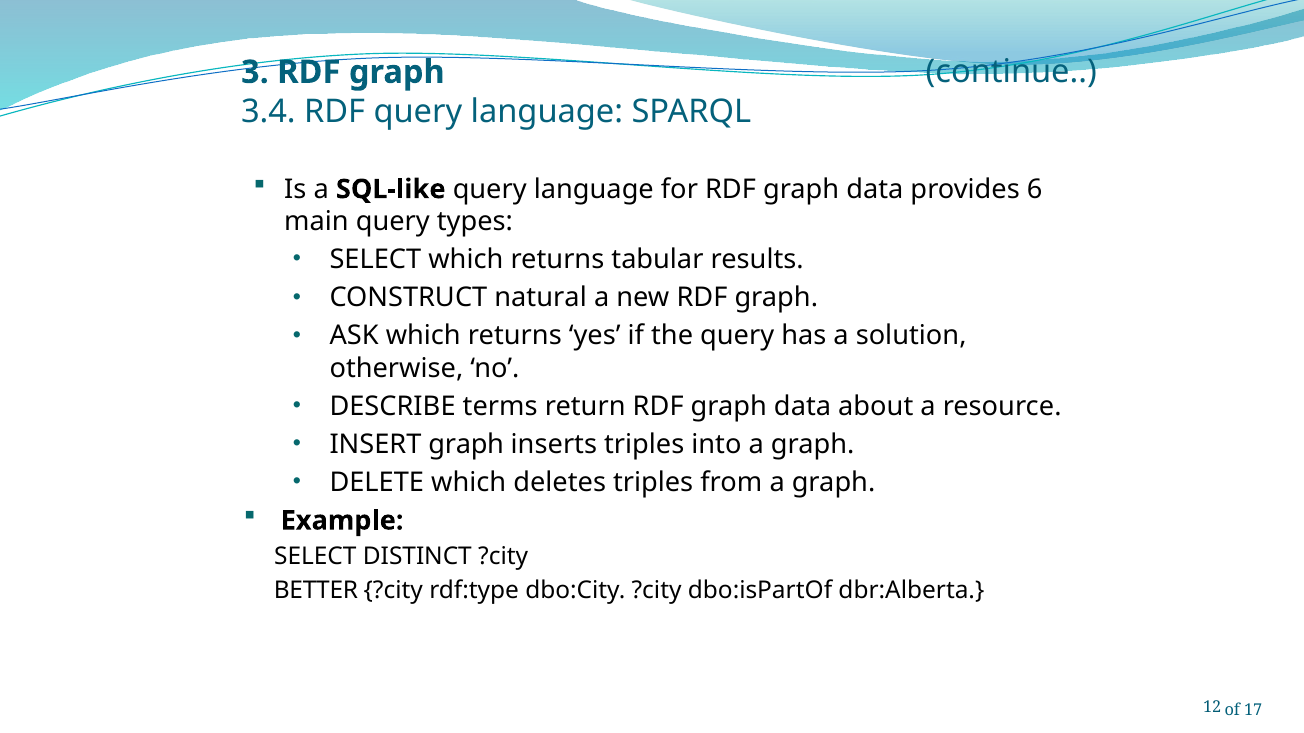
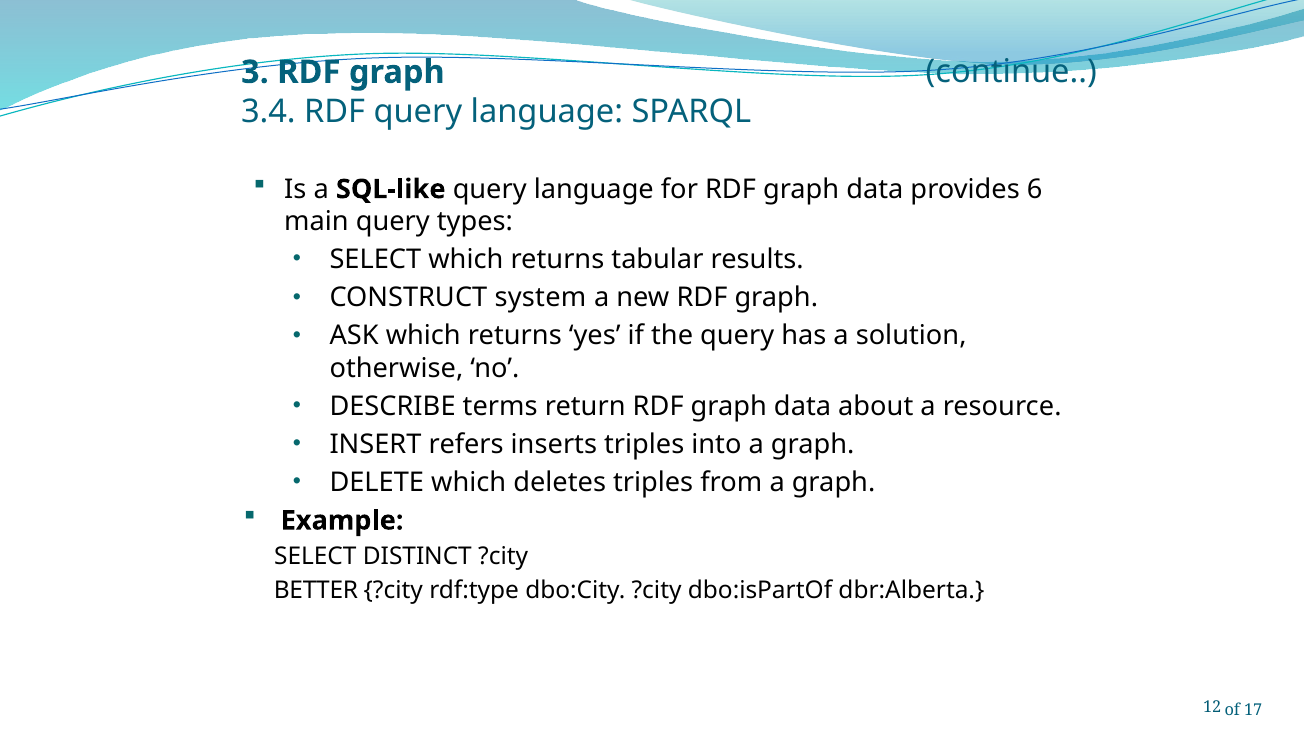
natural: natural -> system
INSERT graph: graph -> refers
